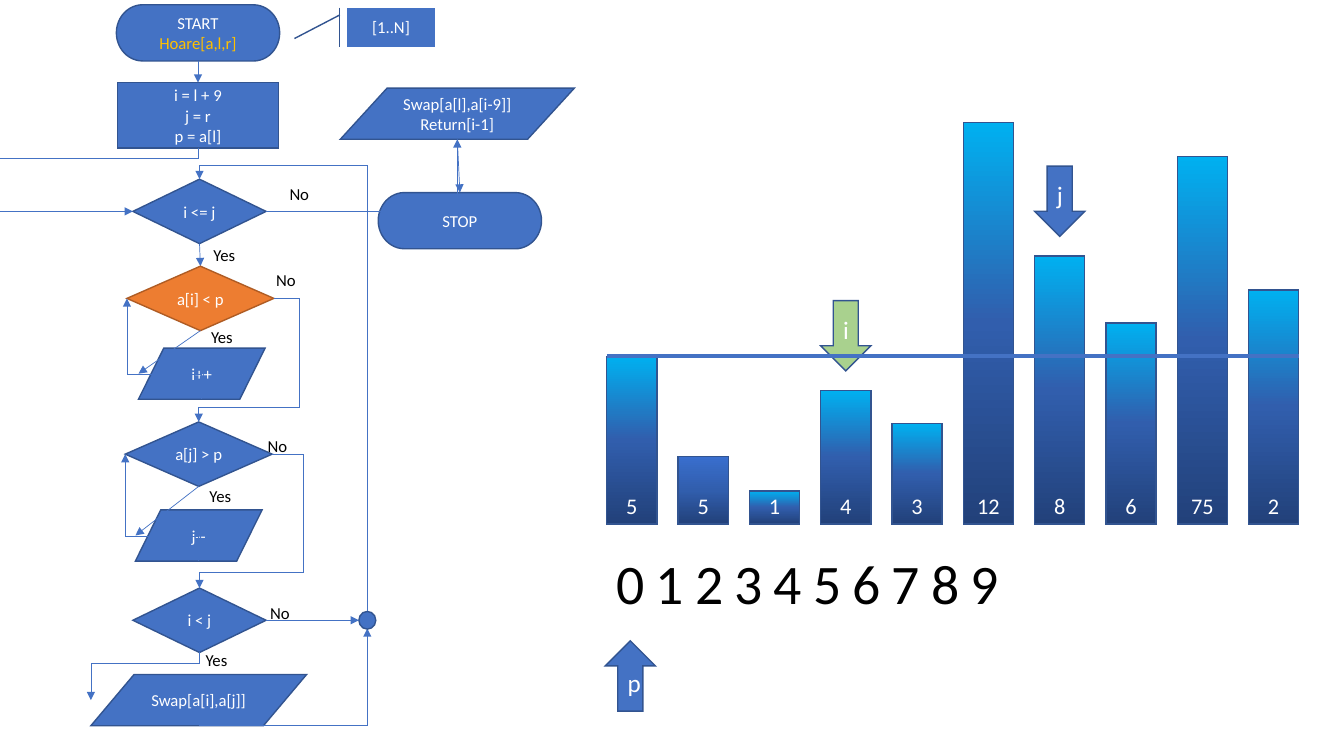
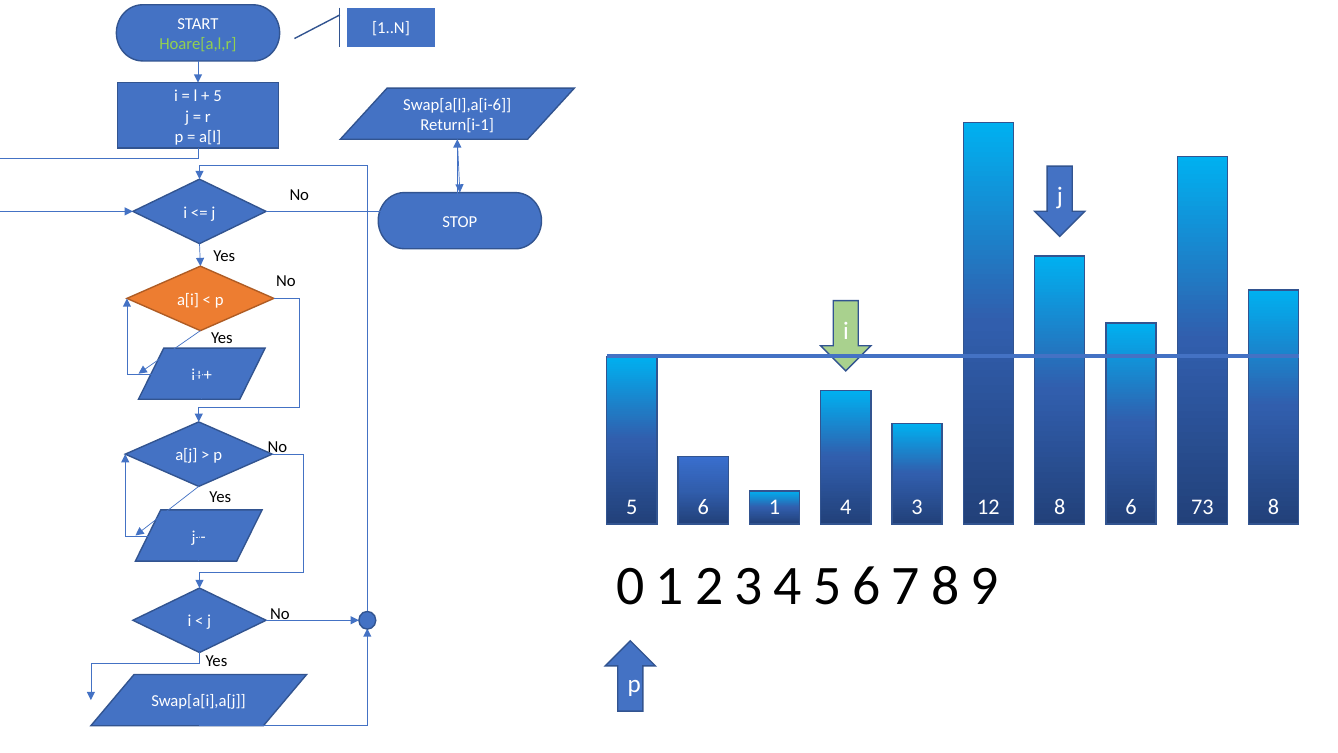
Hoare[a,l,r colour: yellow -> light green
9 at (218, 96): 9 -> 5
Swap[a[l],a[i-9: Swap[a[l],a[i-9 -> Swap[a[l],a[i-6
5 5: 5 -> 6
75: 75 -> 73
1 2: 2 -> 8
